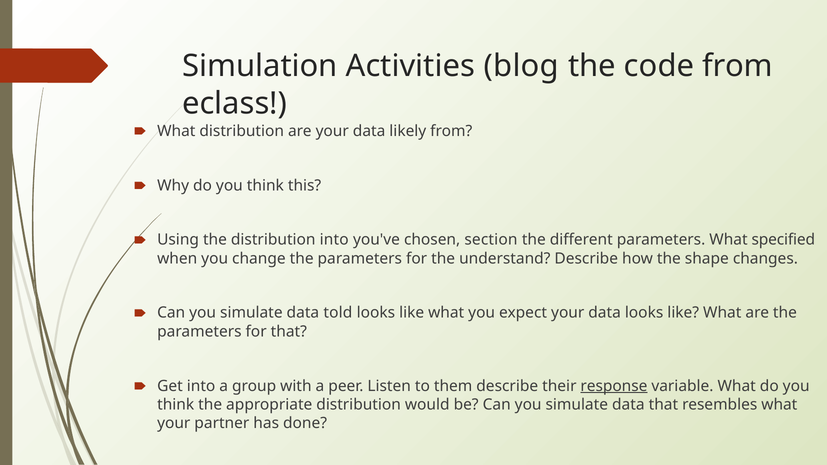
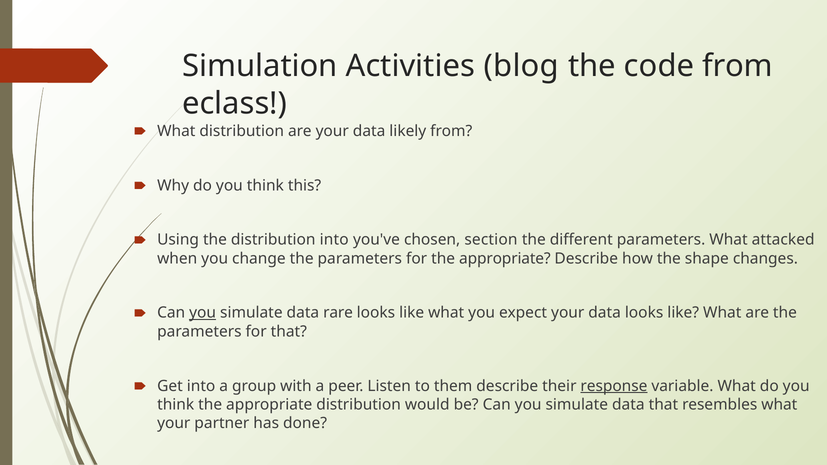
specified: specified -> attacked
for the understand: understand -> appropriate
you at (203, 313) underline: none -> present
told: told -> rare
